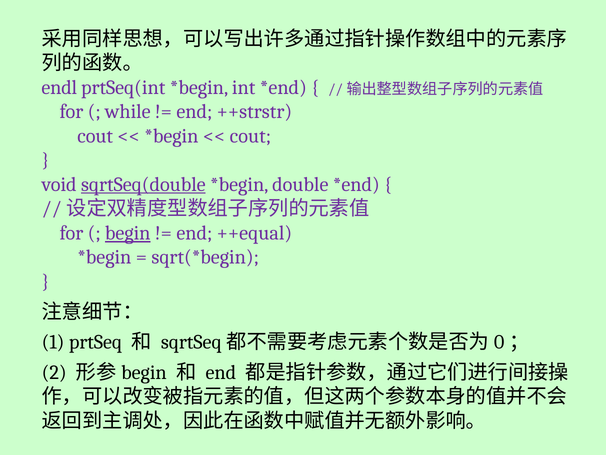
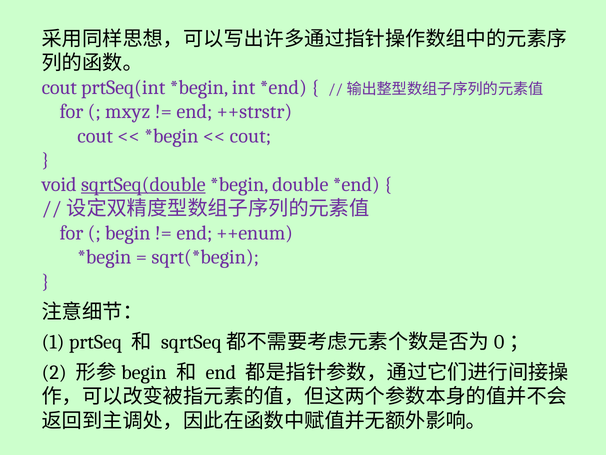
endl at (59, 87): endl -> cout
while: while -> mxyz
begin underline: present -> none
++equal: ++equal -> ++enum
